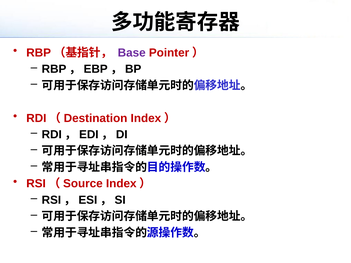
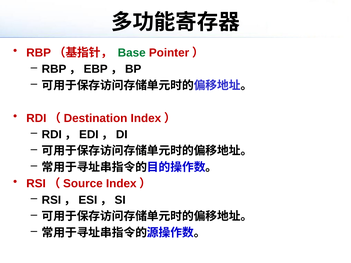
Base colour: purple -> green
